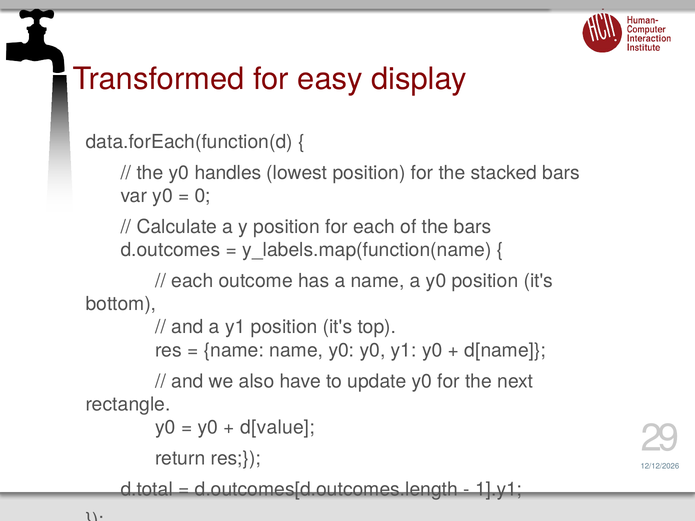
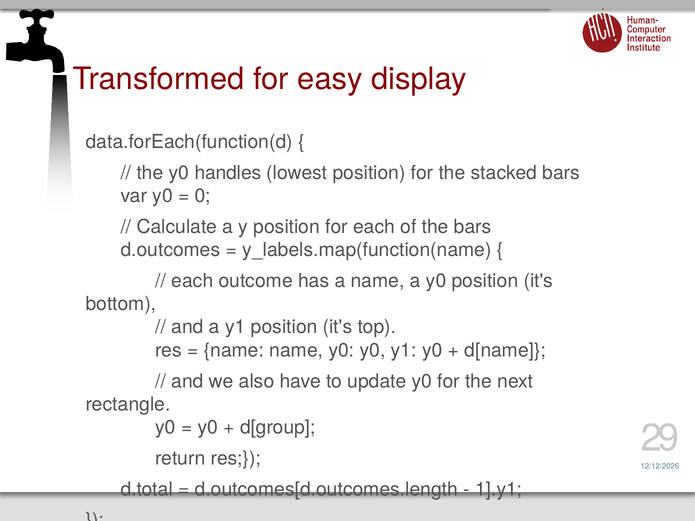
d[value: d[value -> d[group
